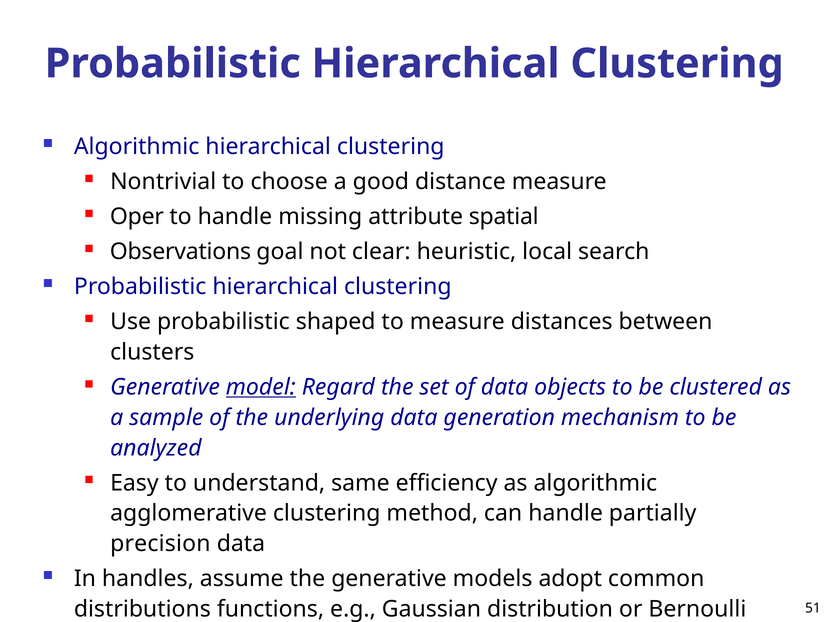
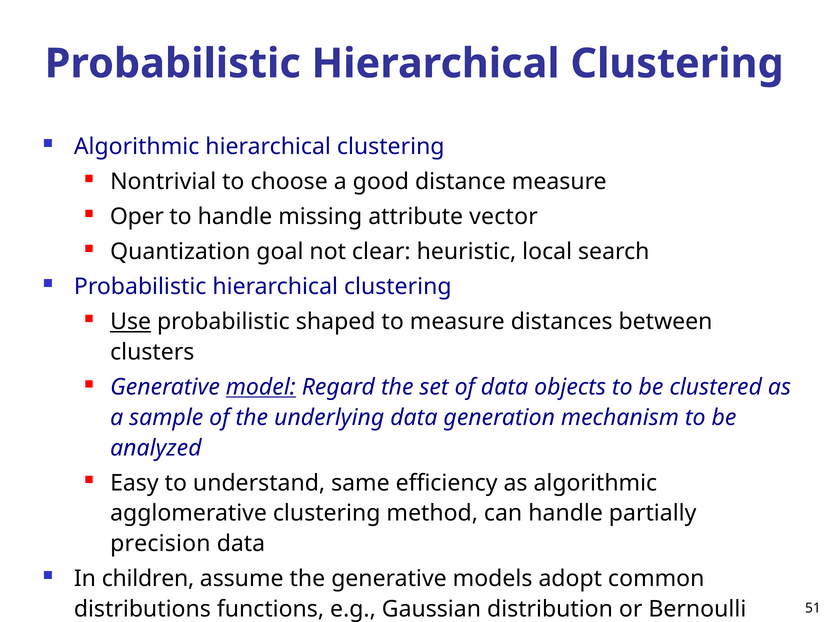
spatial: spatial -> vector
Observations: Observations -> Quantization
Use underline: none -> present
handles: handles -> children
